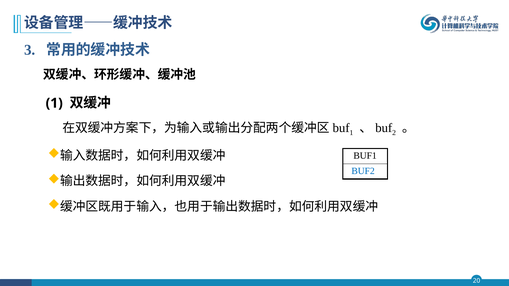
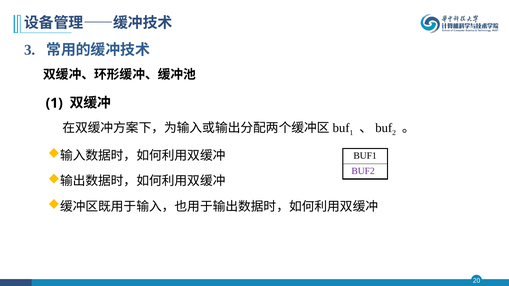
BUF2 colour: blue -> purple
